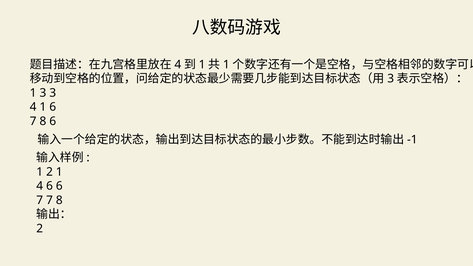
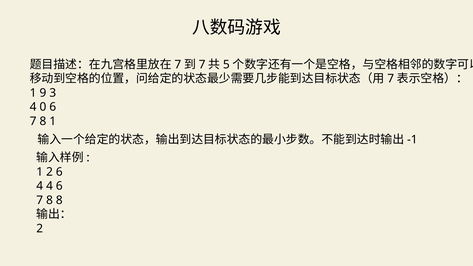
4 at (178, 65): 4 -> 7
1 at (202, 65): 1 -> 7
1 at (226, 65): 1 -> 5
3 at (391, 79): 3 -> 7
1 3: 3 -> 9
4 1: 1 -> 0
8 6: 6 -> 1
2 1: 1 -> 6
4 6: 6 -> 4
7 at (49, 200): 7 -> 8
